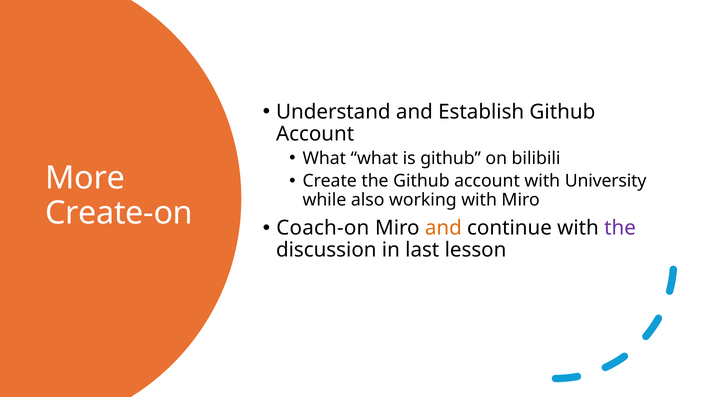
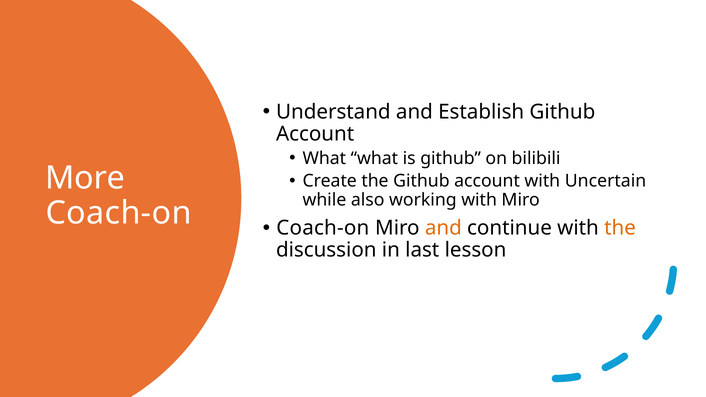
University: University -> Uncertain
Create-on at (119, 213): Create-on -> Coach-on
the at (620, 228) colour: purple -> orange
